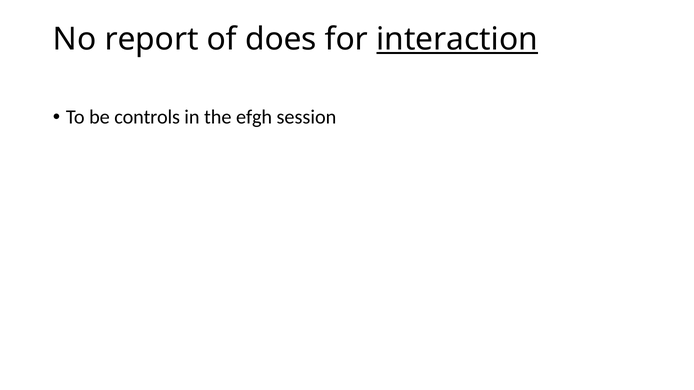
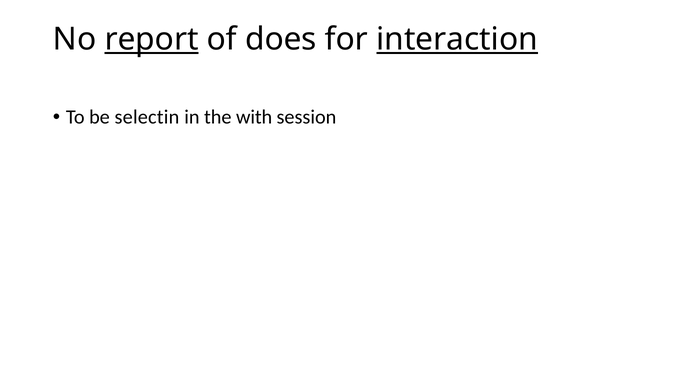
report underline: none -> present
controls: controls -> selectin
efgh: efgh -> with
